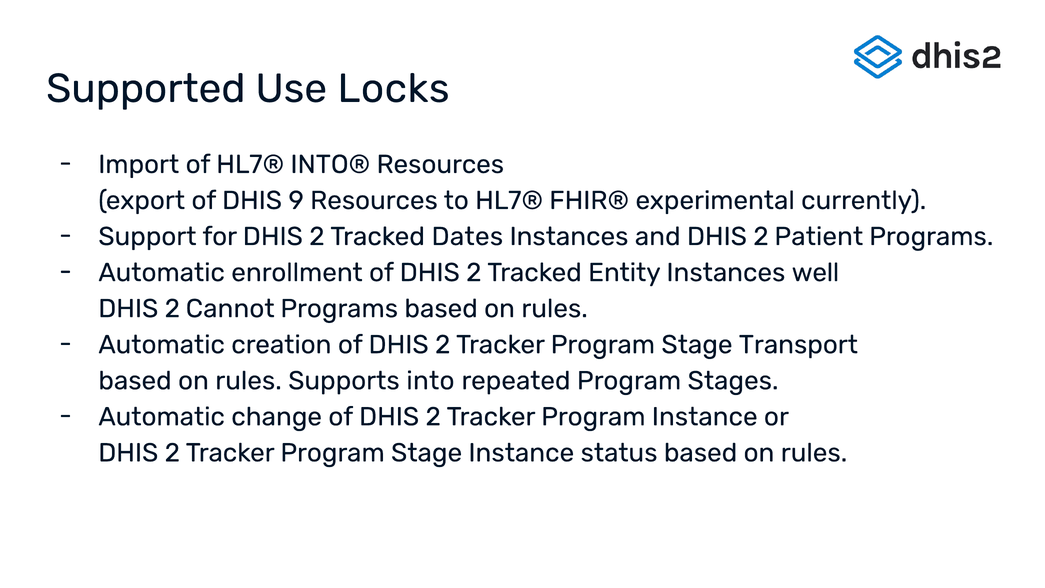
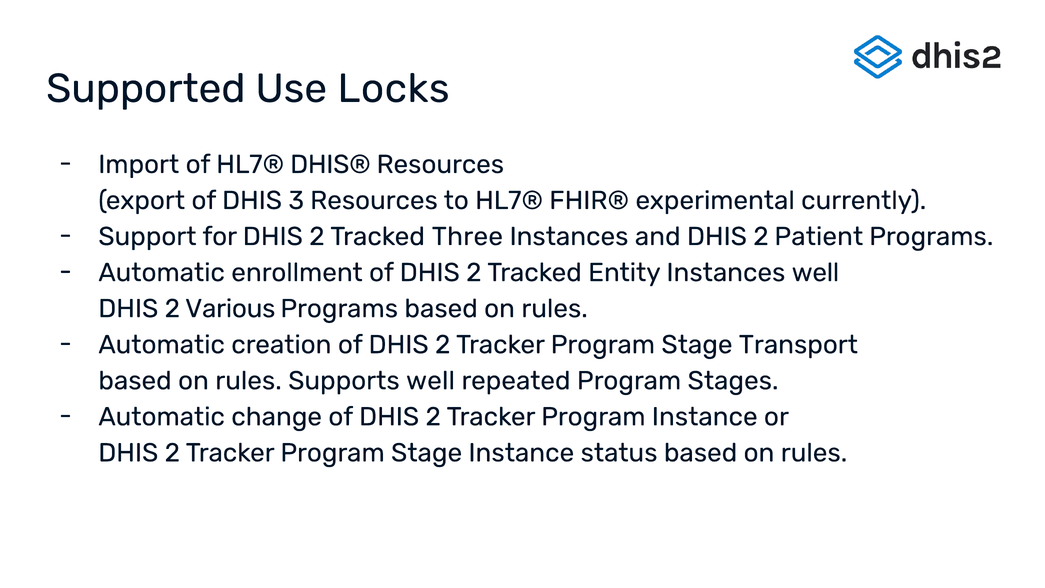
INTO®: INTO® -> DHIS®
9: 9 -> 3
Dates: Dates -> Three
Cannot: Cannot -> Various
Supports into: into -> well
